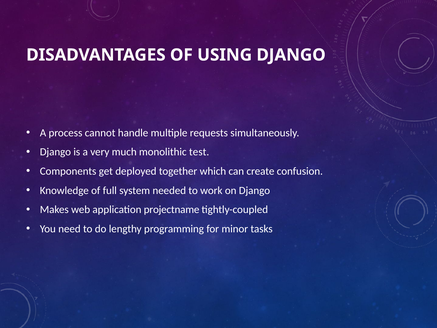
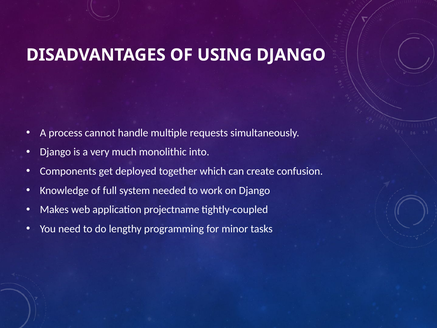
test: test -> into
